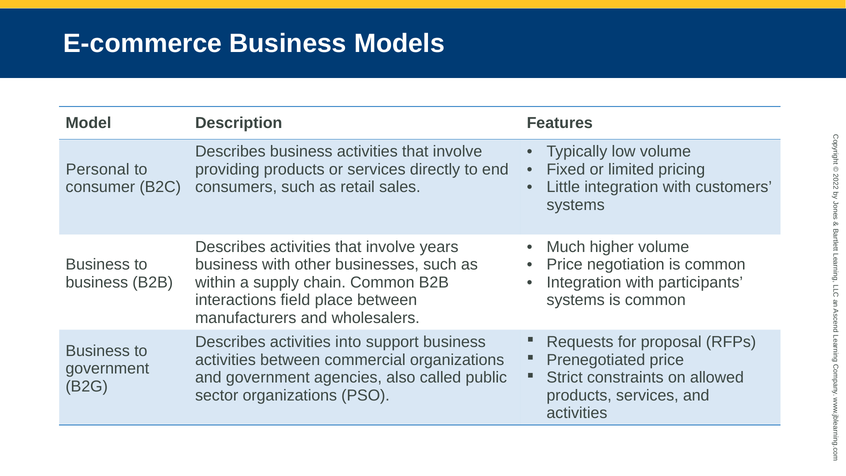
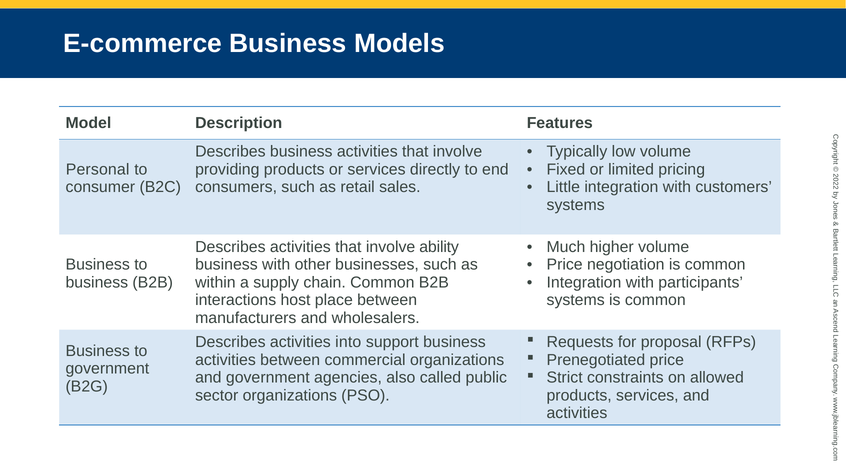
years: years -> ability
field: field -> host
